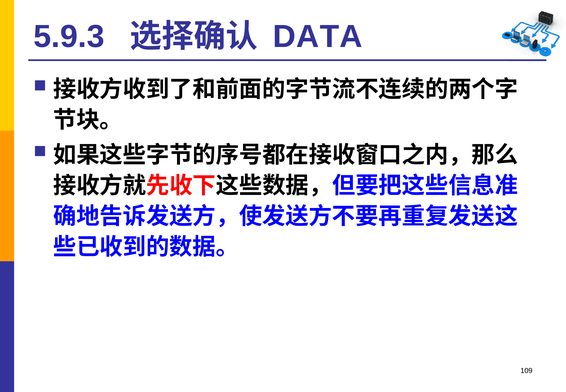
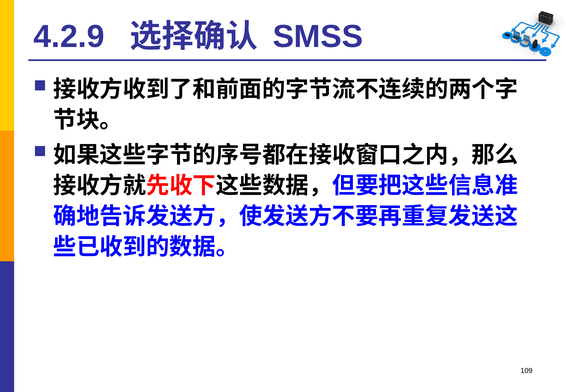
5.9.3: 5.9.3 -> 4.2.9
DATA: DATA -> SMSS
